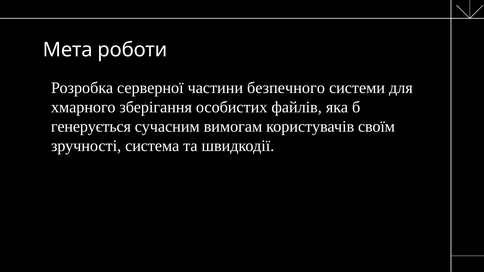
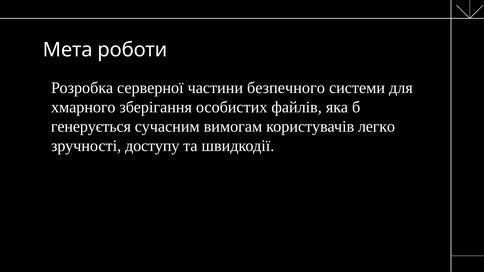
своїм: своїм -> легко
система: система -> доступу
